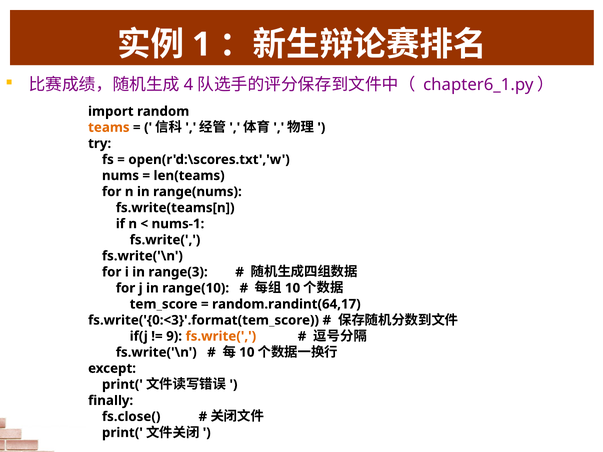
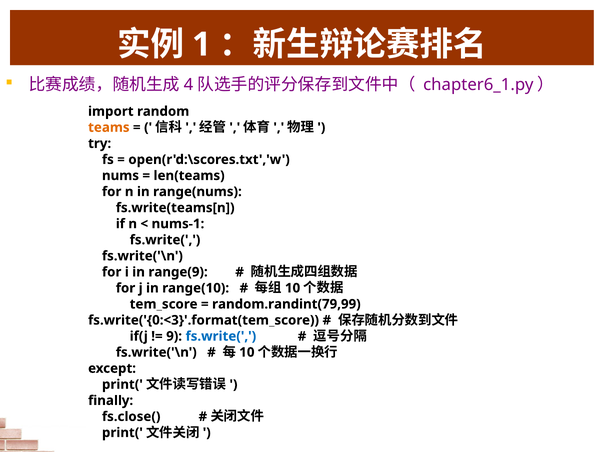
range(3: range(3 -> range(9
random.randint(64,17: random.randint(64,17 -> random.randint(79,99
fs.write( at (221, 336) colour: orange -> blue
